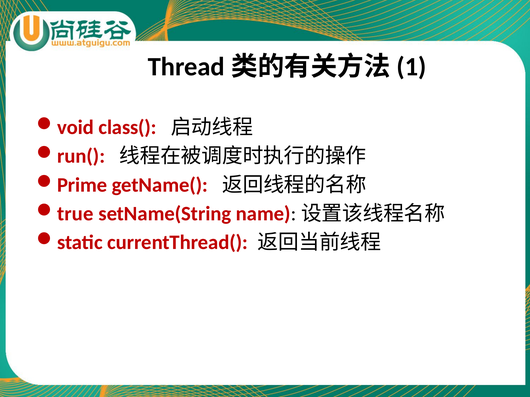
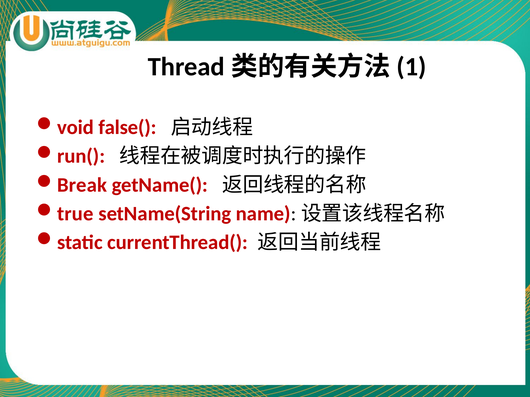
class(: class( -> false(
Prime: Prime -> Break
